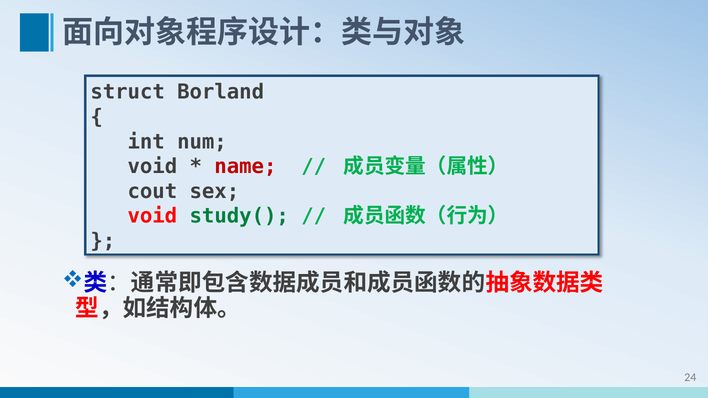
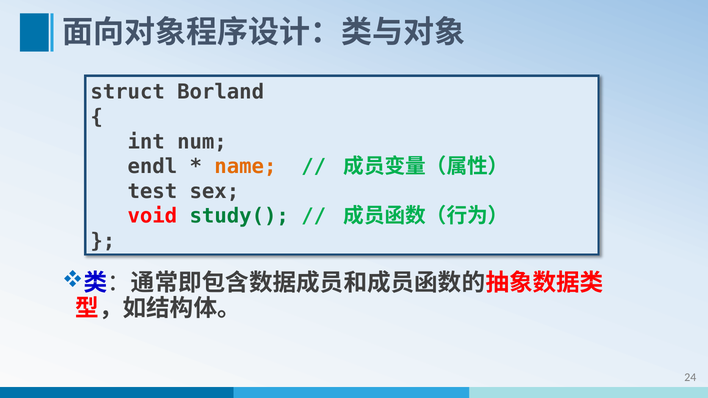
void at (152, 167): void -> endl
name colour: red -> orange
cout: cout -> test
